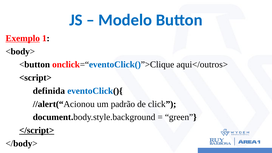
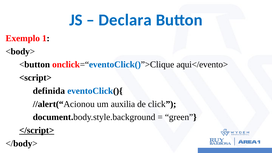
Modelo: Modelo -> Declara
Exemplo underline: present -> none
aqui</outros>: aqui</outros> -> aqui</evento>
padrão: padrão -> auxilia
